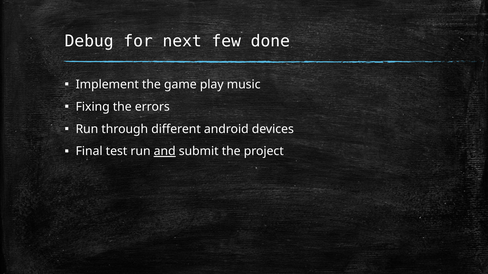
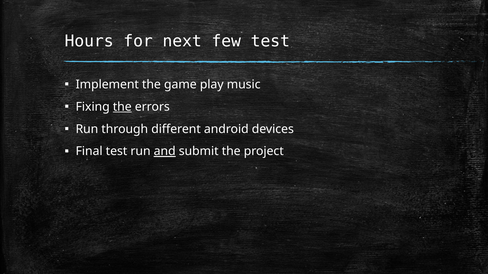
Debug: Debug -> Hours
few done: done -> test
the at (122, 107) underline: none -> present
